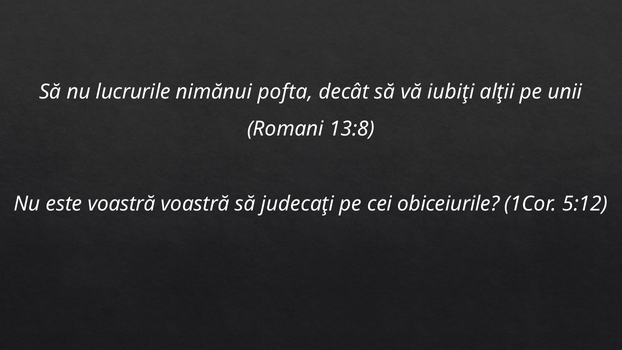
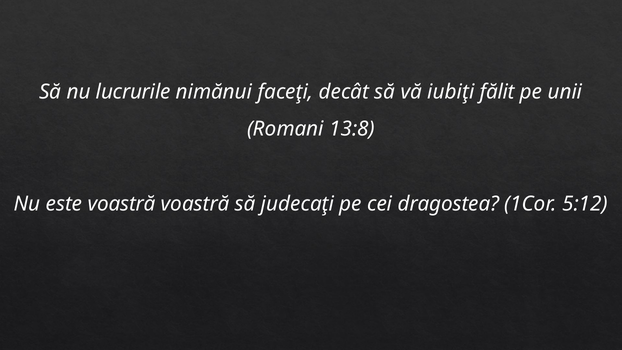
pofta: pofta -> faceţi
alţii: alţii -> fălit
obiceiurile: obiceiurile -> dragostea
